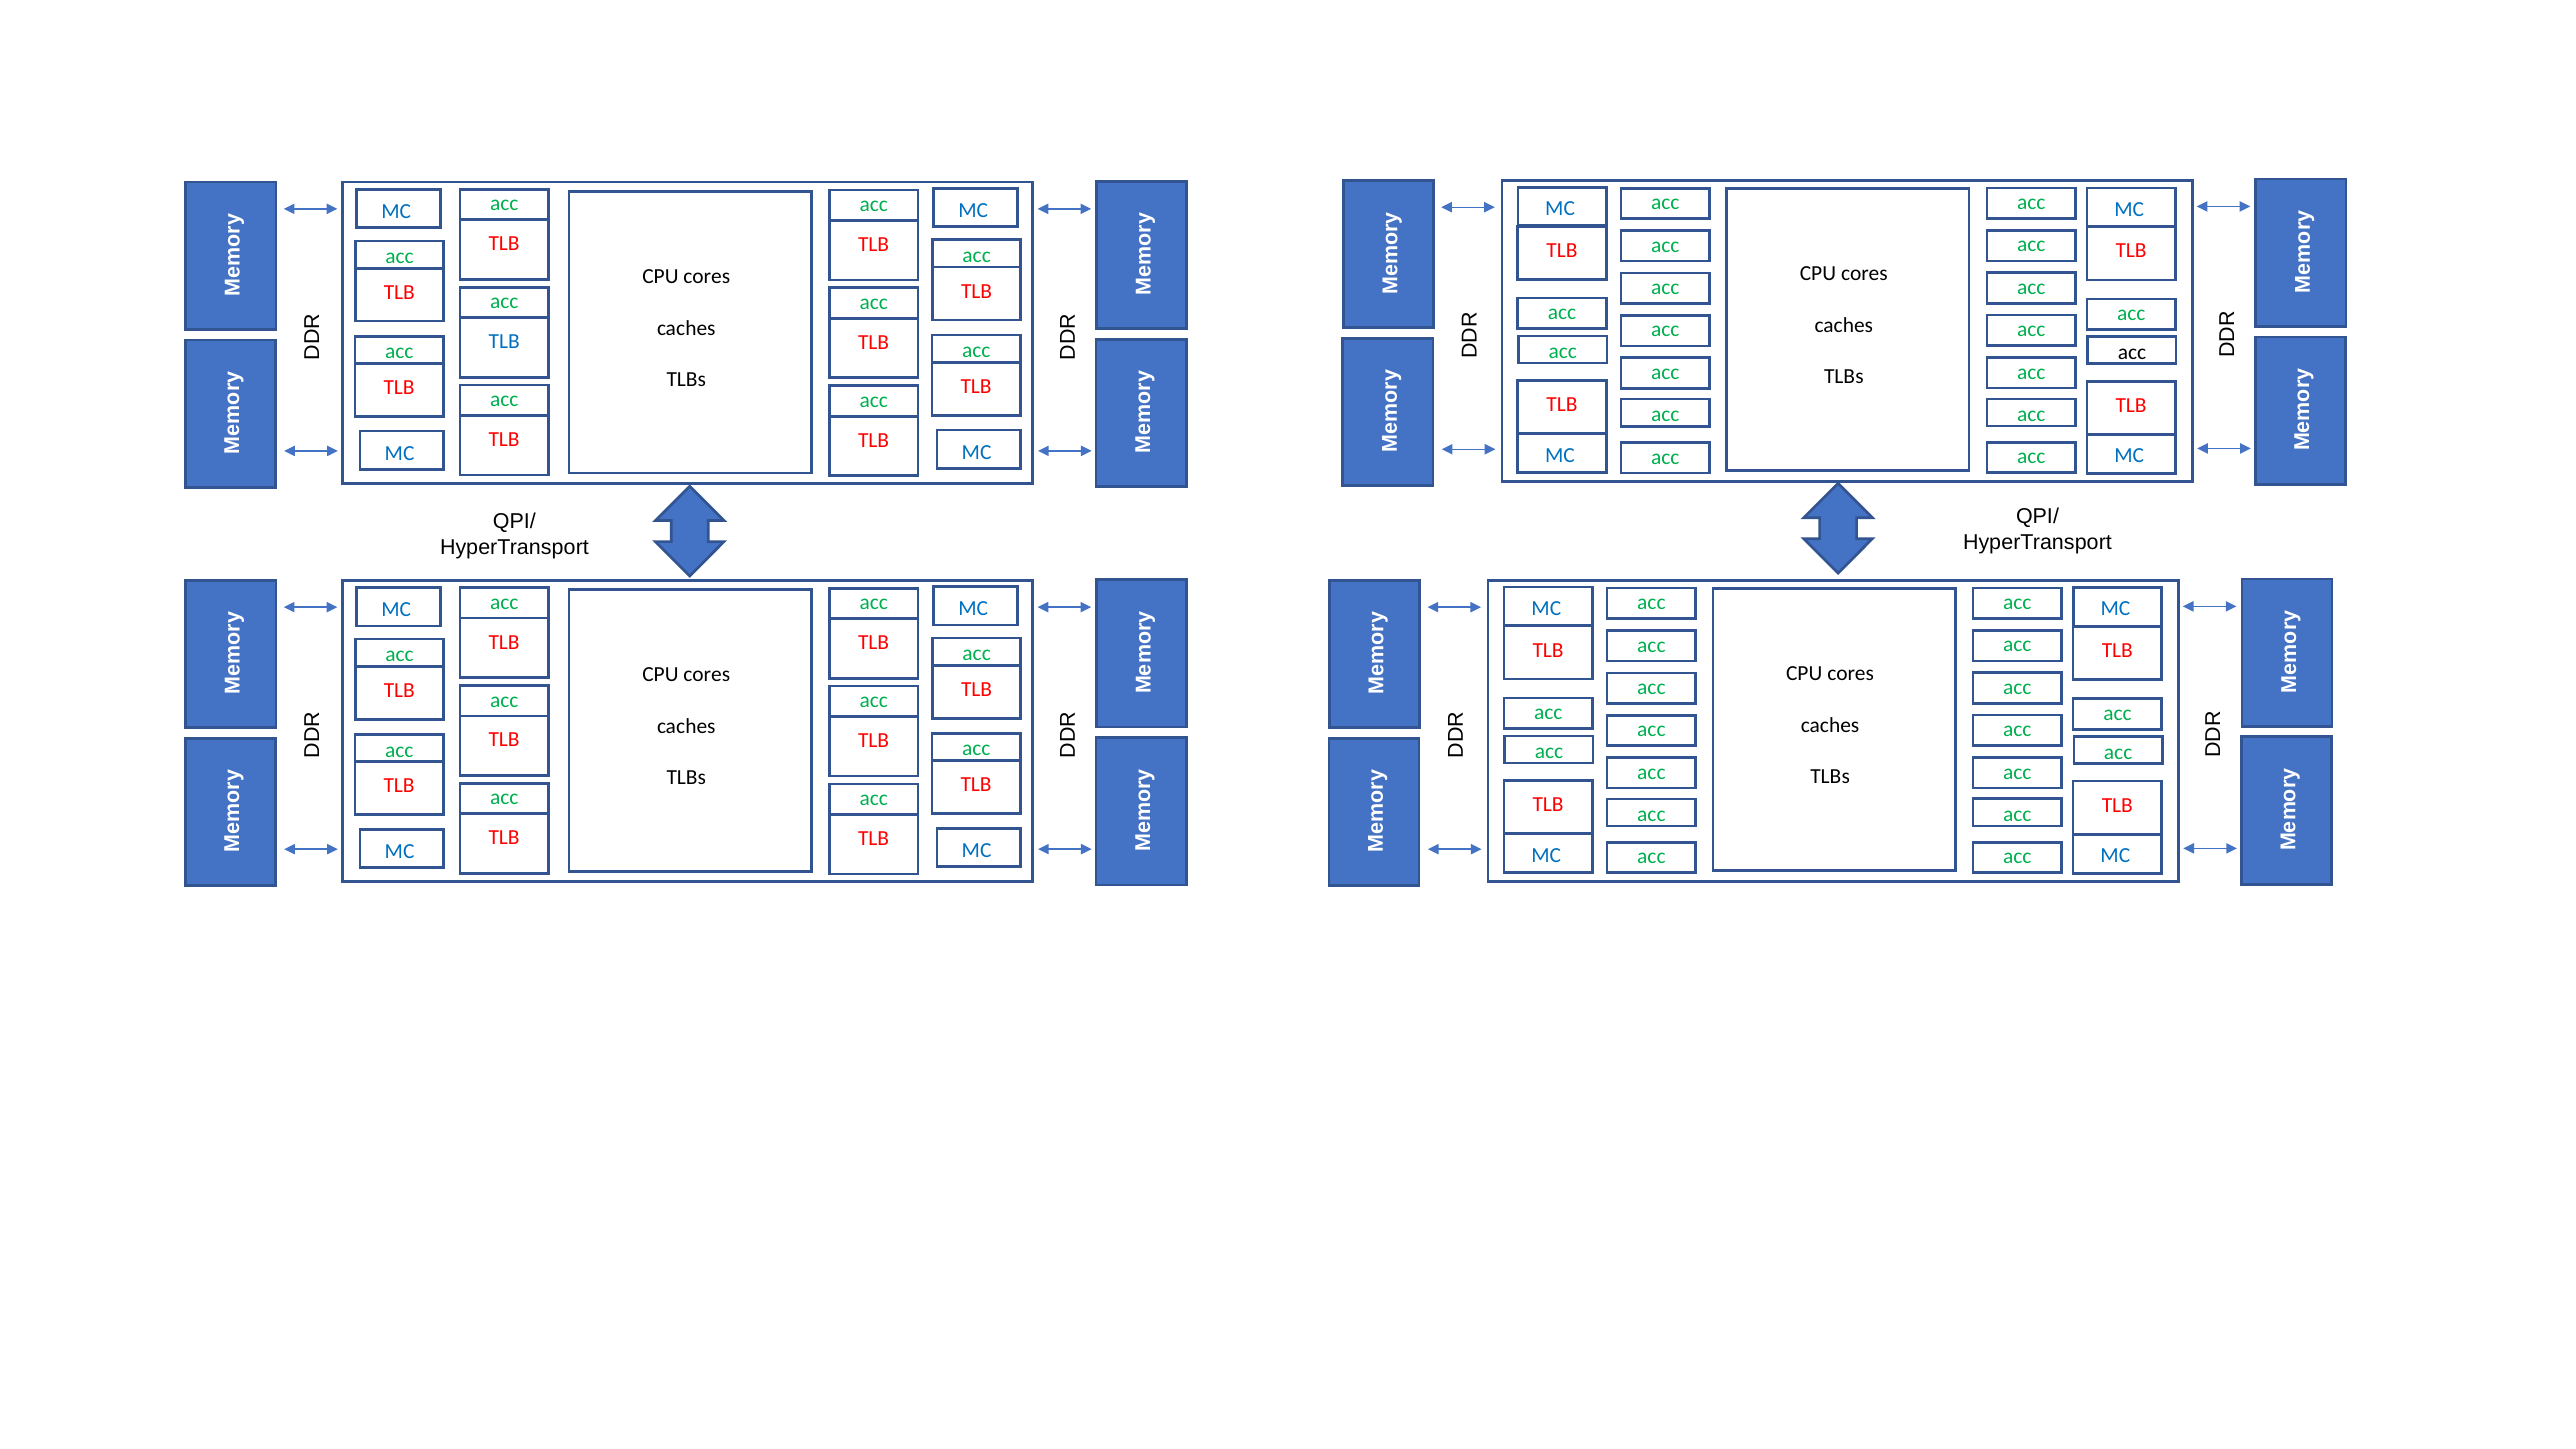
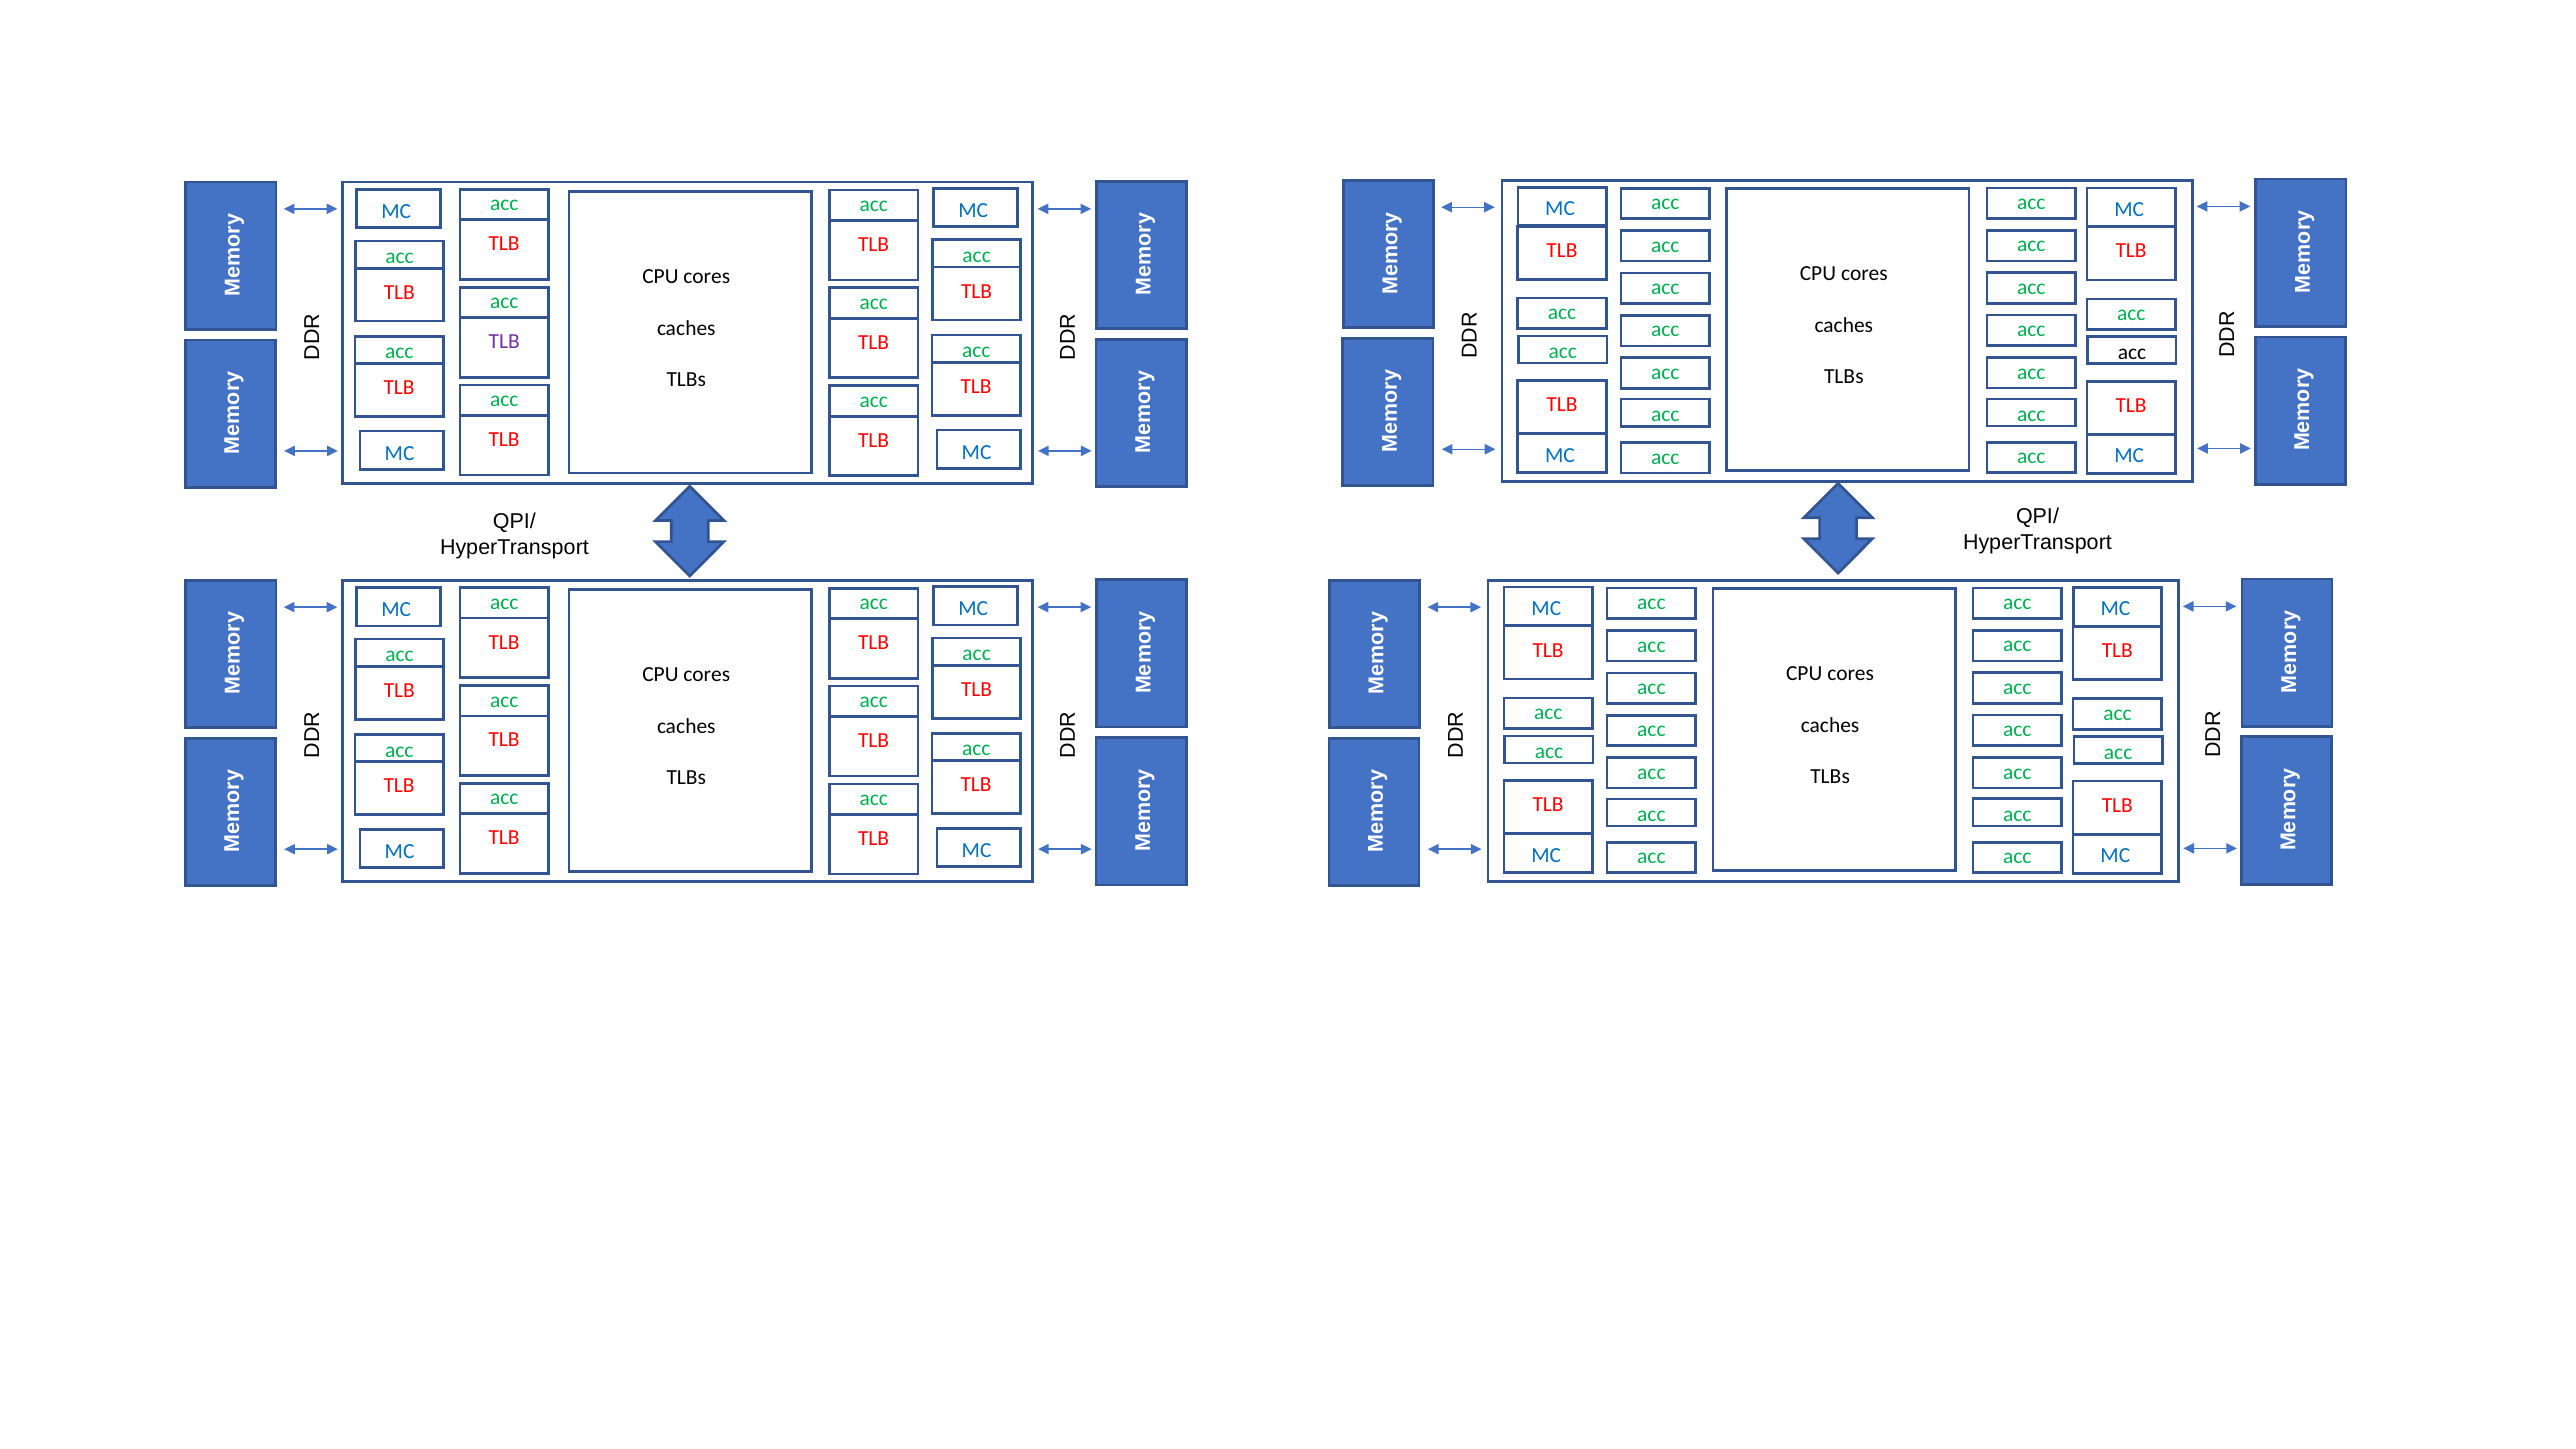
TLB at (504, 342) colour: blue -> purple
